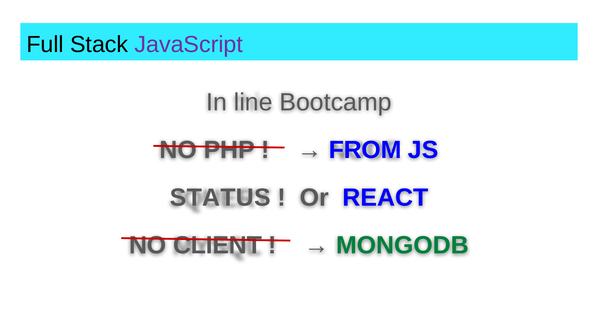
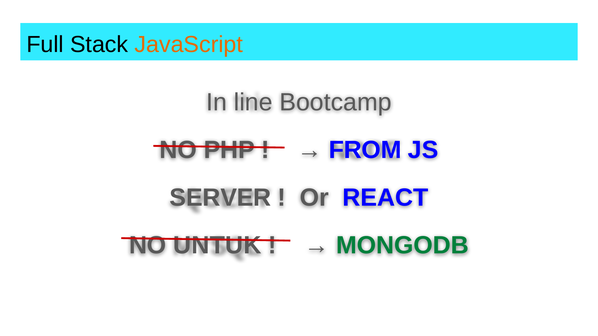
JavaScript colour: purple -> orange
STATUS: STATUS -> SERVER
CLIENT: CLIENT -> UNTUK
